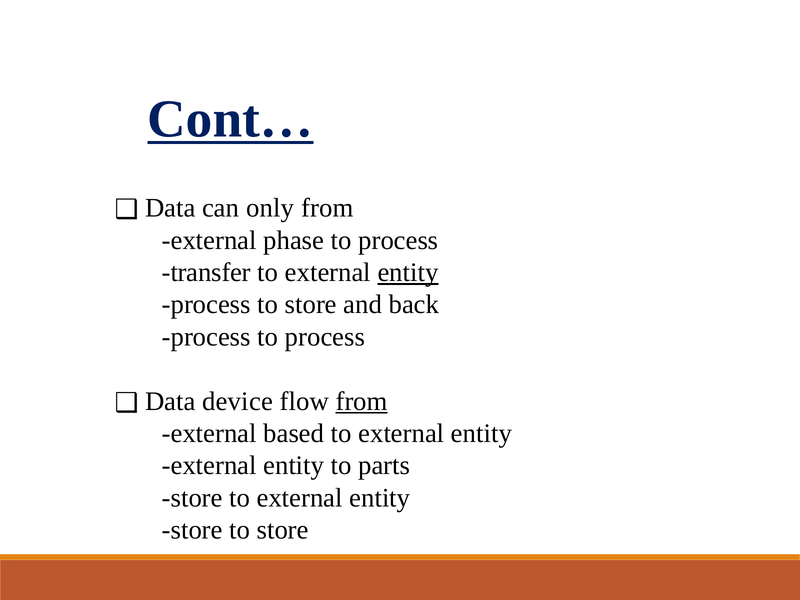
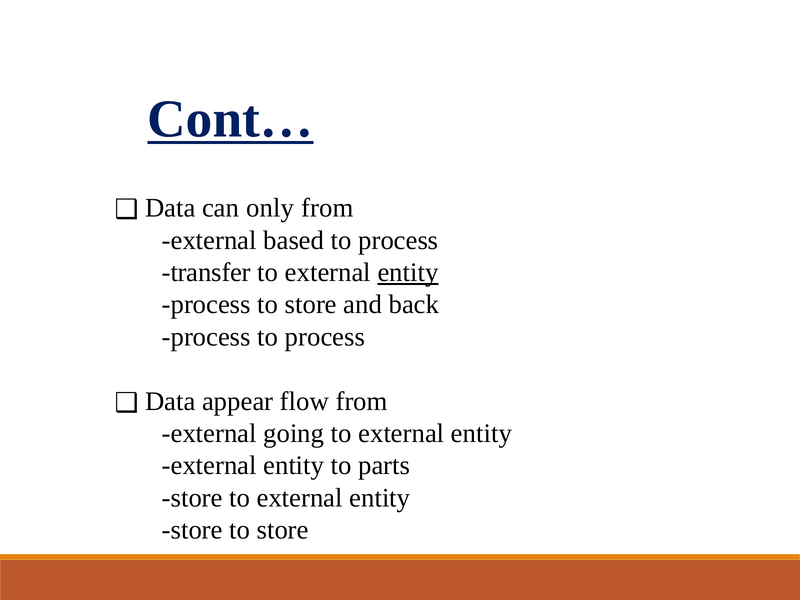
phase: phase -> based
device: device -> appear
from at (362, 401) underline: present -> none
based: based -> going
